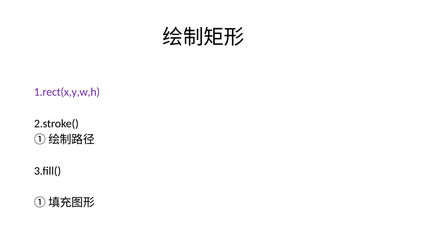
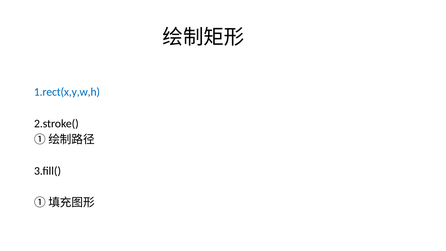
1.rect(x,y,w,h colour: purple -> blue
